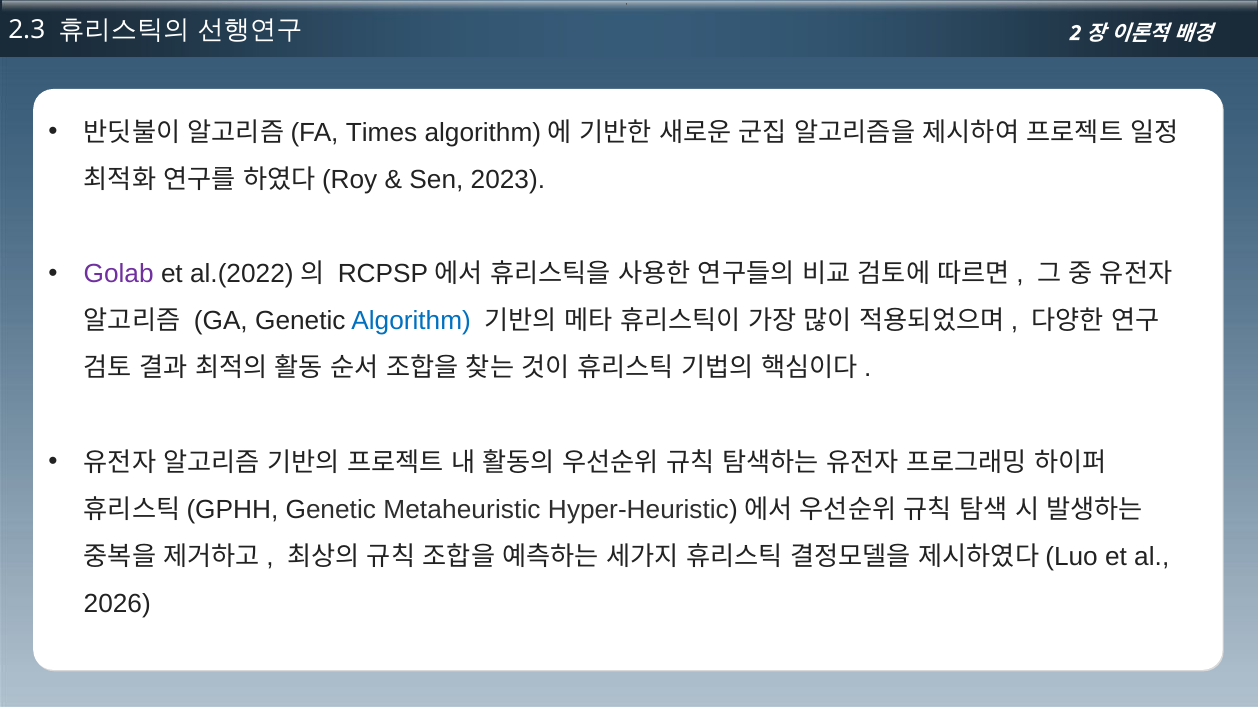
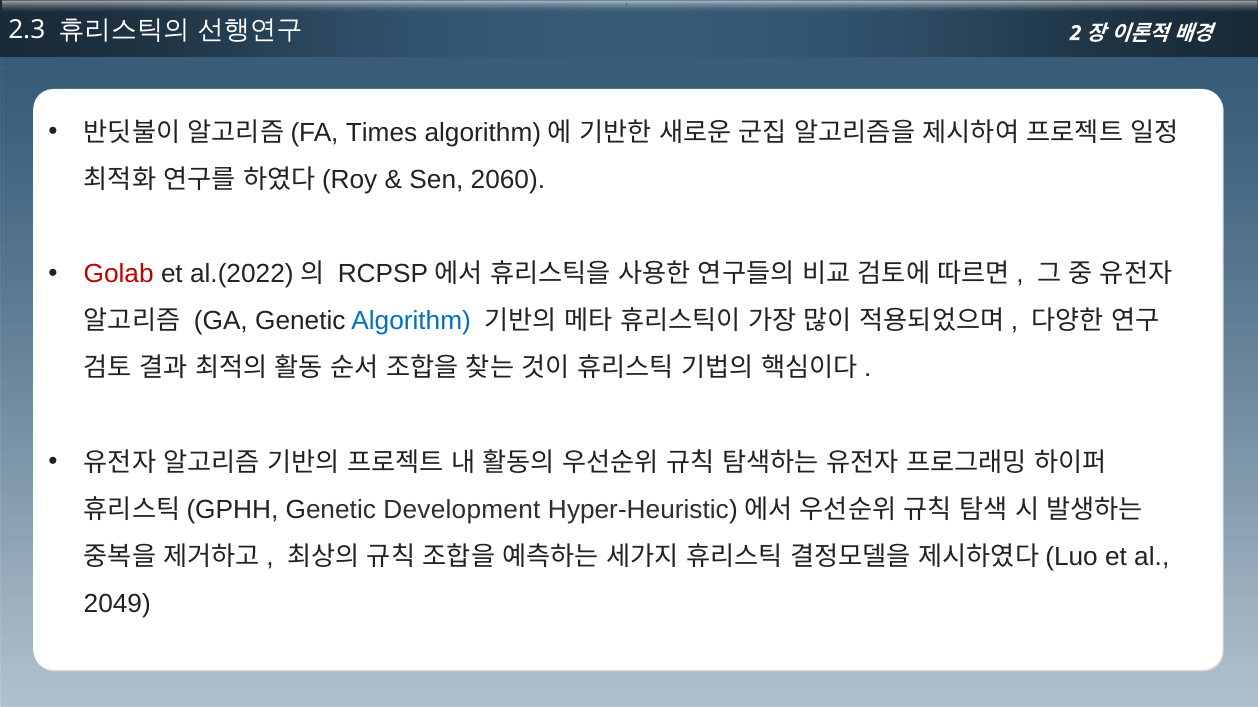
2023: 2023 -> 2060
Golab colour: purple -> red
Metaheuristic: Metaheuristic -> Development
2026: 2026 -> 2049
